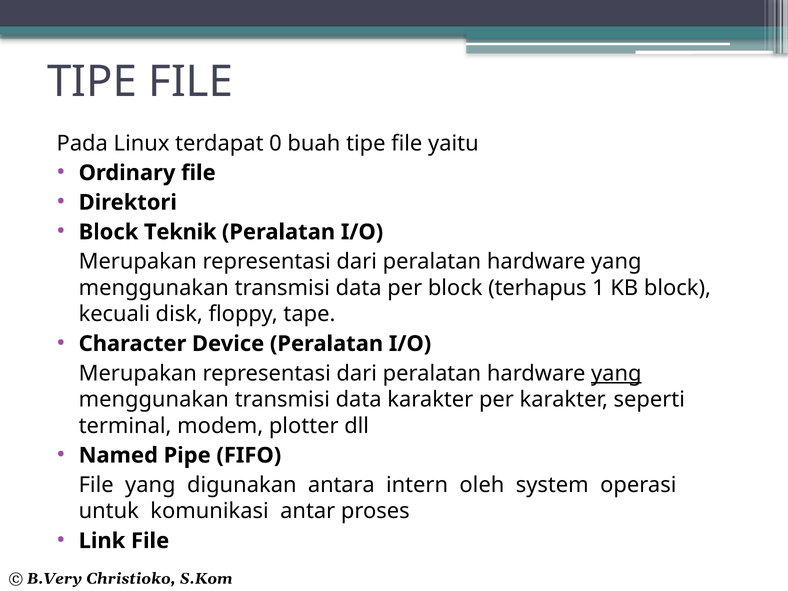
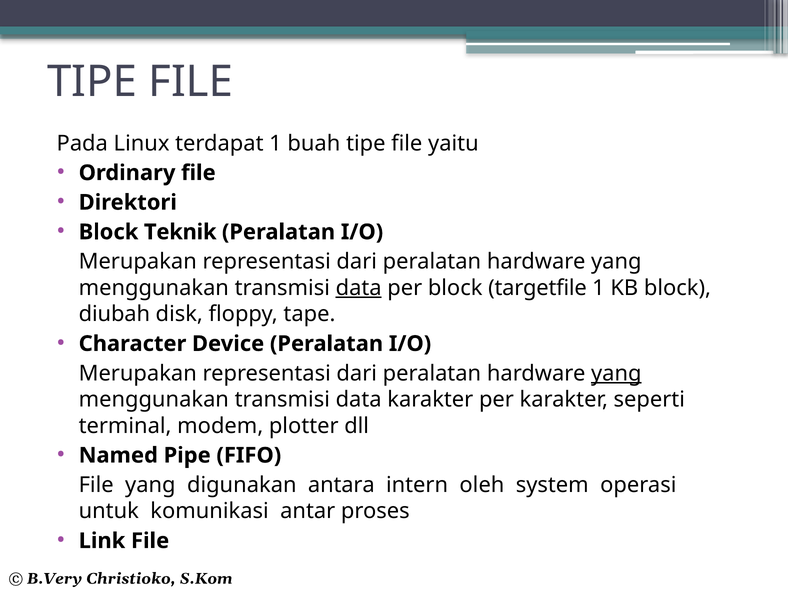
terdapat 0: 0 -> 1
data at (359, 288) underline: none -> present
terhapus: terhapus -> targetfile
kecuali: kecuali -> diubah
